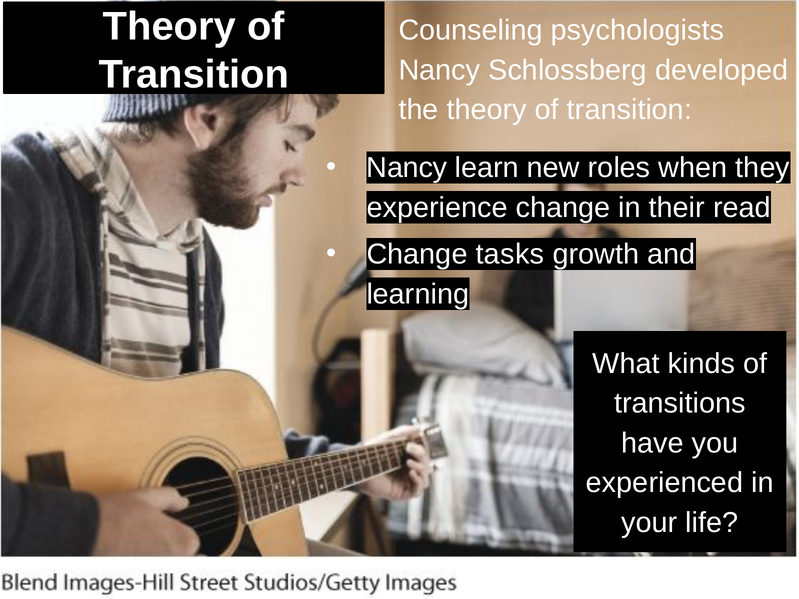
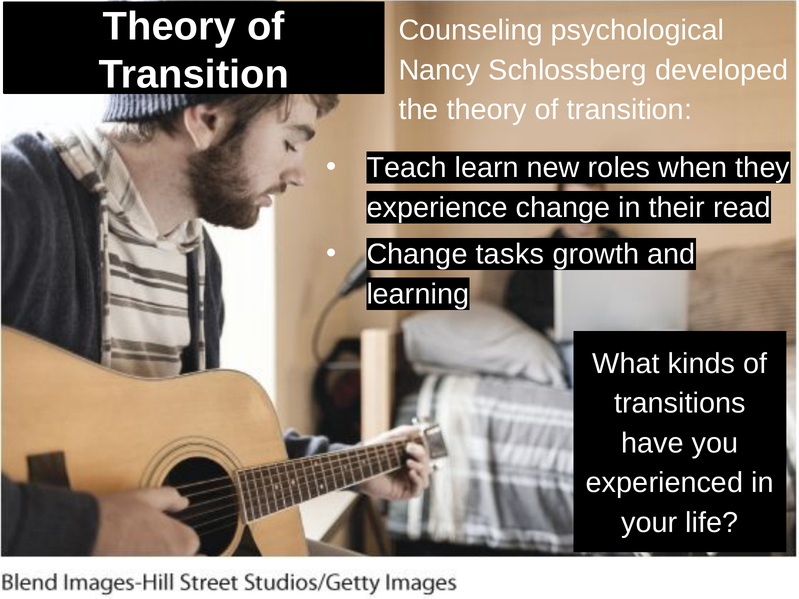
psychologists: psychologists -> psychological
Nancy at (407, 168): Nancy -> Teach
